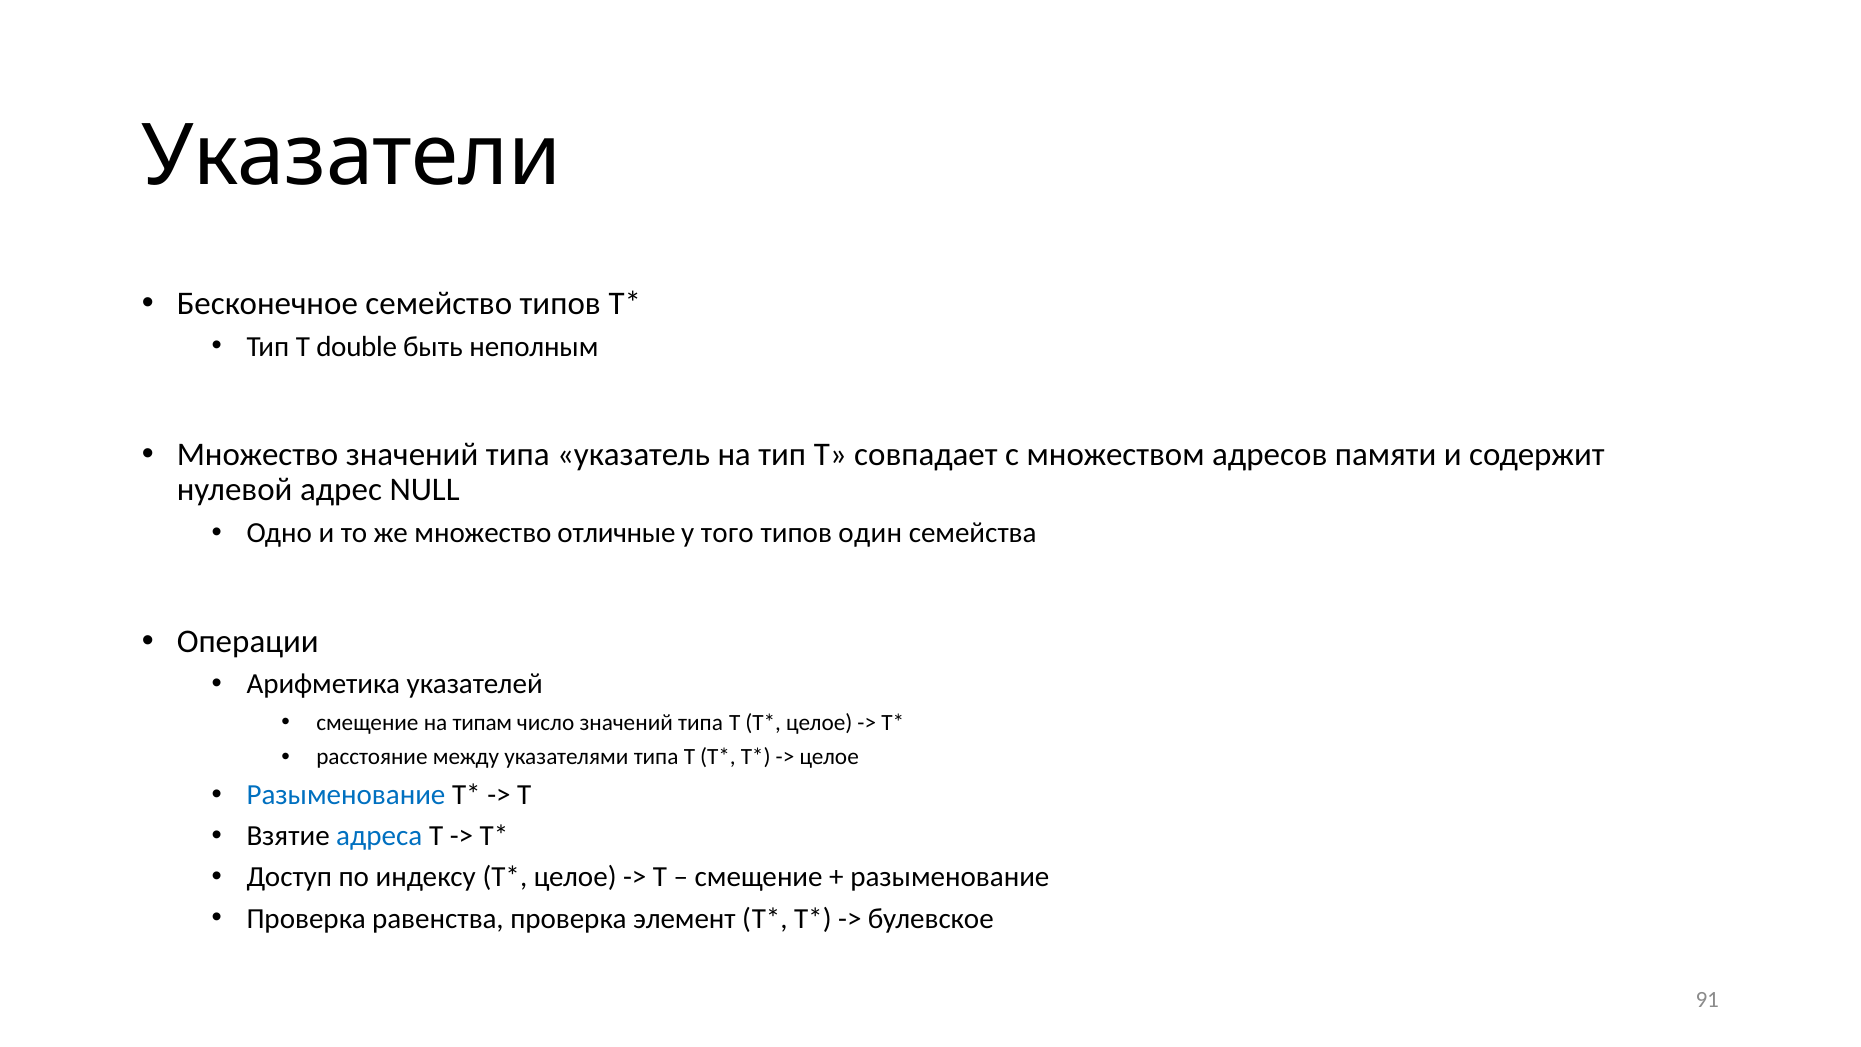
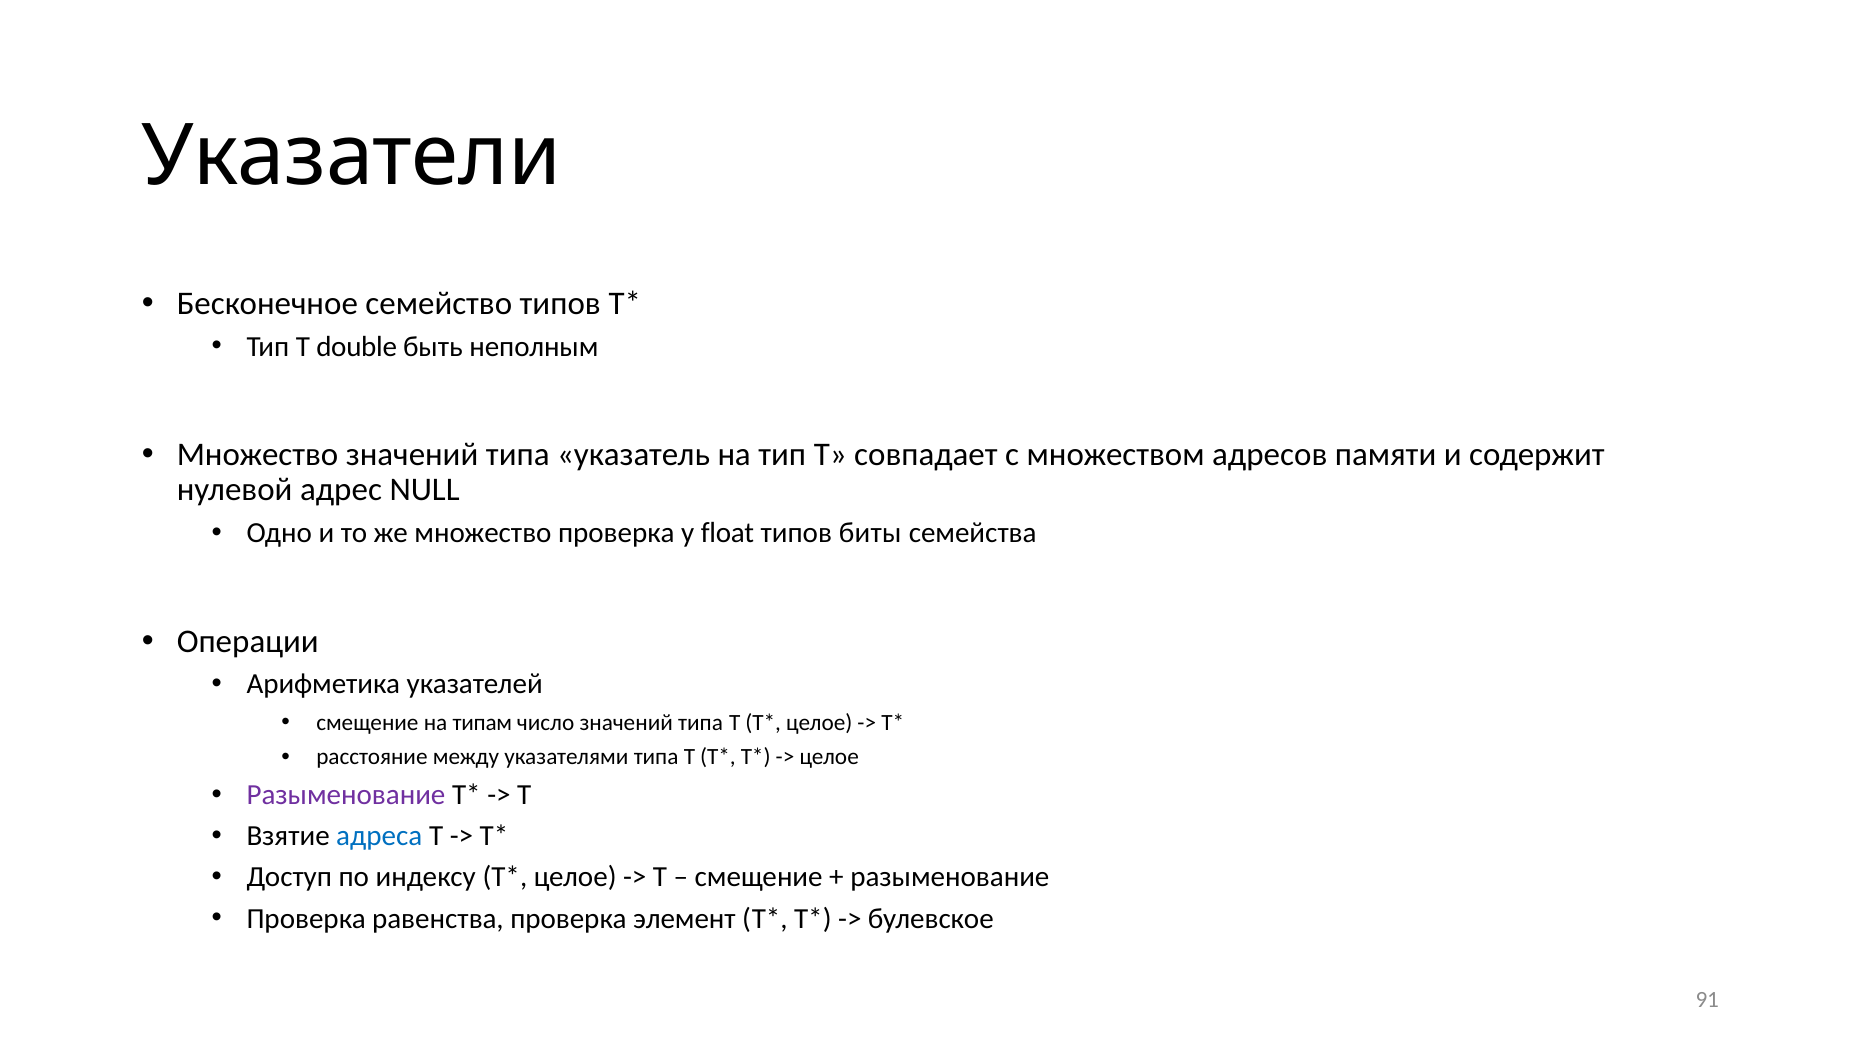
множество отличные: отличные -> проверка
того: того -> float
один: один -> биты
Разыменование at (346, 795) colour: blue -> purple
